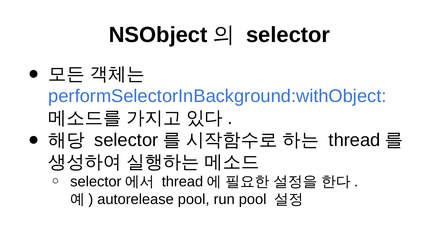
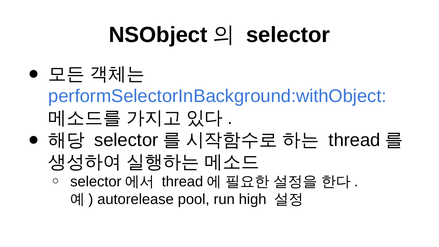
run pool: pool -> high
